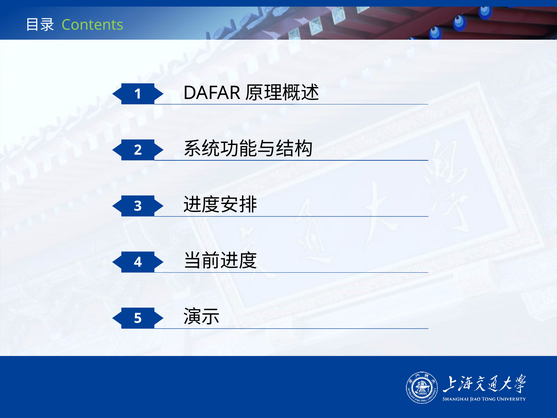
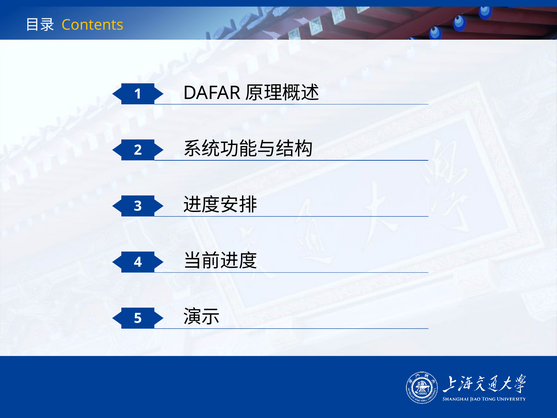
Contents colour: light green -> yellow
